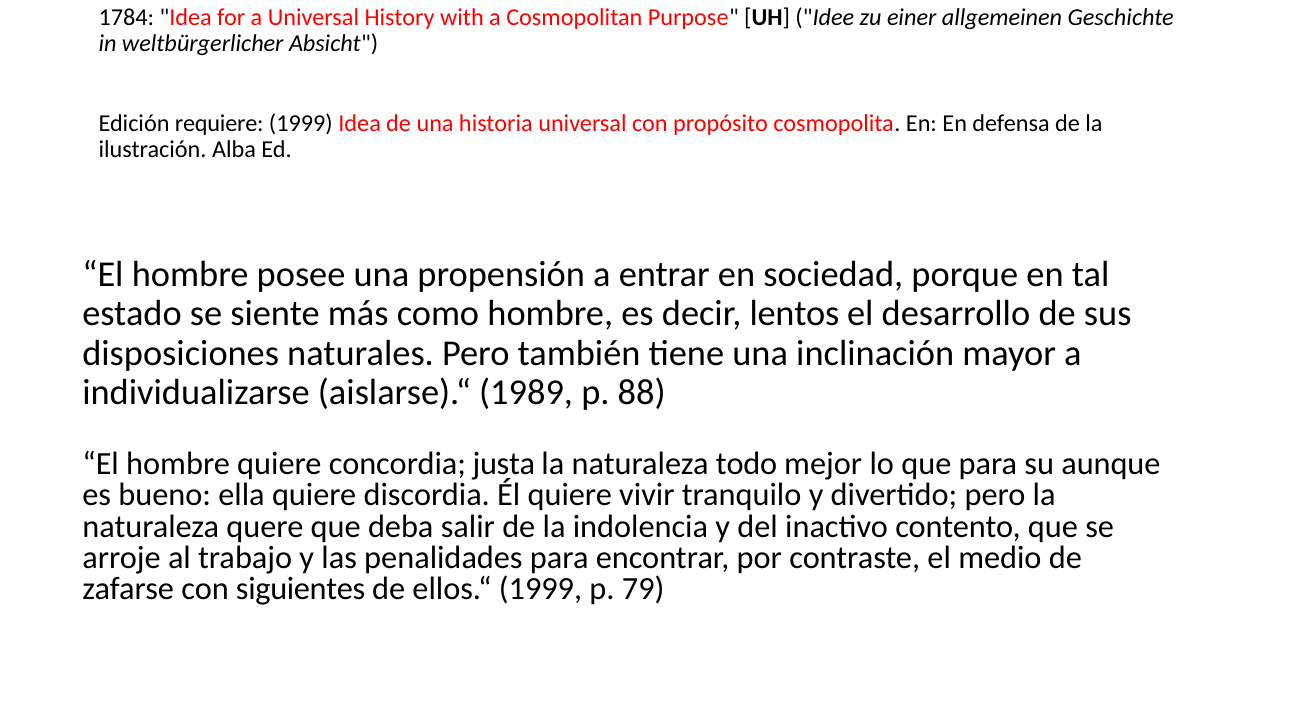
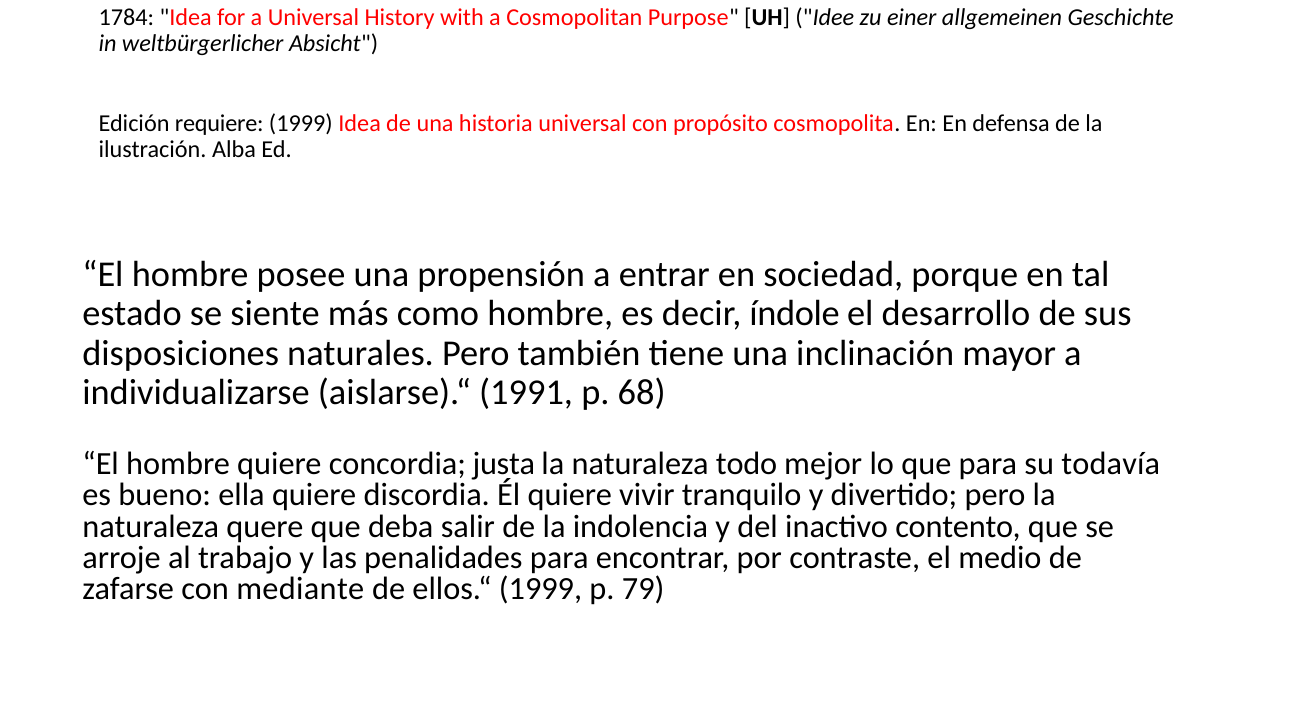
lentos: lentos -> índole
1989: 1989 -> 1991
88: 88 -> 68
aunque: aunque -> todavía
siguientes: siguientes -> mediante
